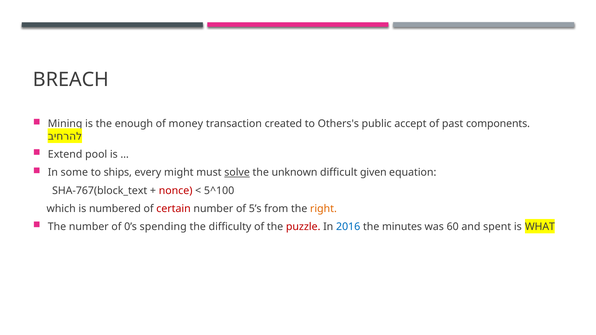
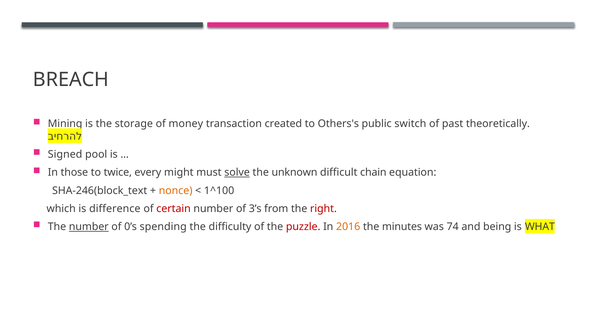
enough: enough -> storage
accept: accept -> switch
components: components -> theoretically
Extend: Extend -> Signed
some: some -> those
ships: ships -> twice
given: given -> chain
SHA-767(block_text: SHA-767(block_text -> SHA-246(block_text
nonce colour: red -> orange
5^100: 5^100 -> 1^100
numbered: numbered -> difference
5’s: 5’s -> 3’s
right colour: orange -> red
number at (89, 227) underline: none -> present
2016 colour: blue -> orange
60: 60 -> 74
spent: spent -> being
